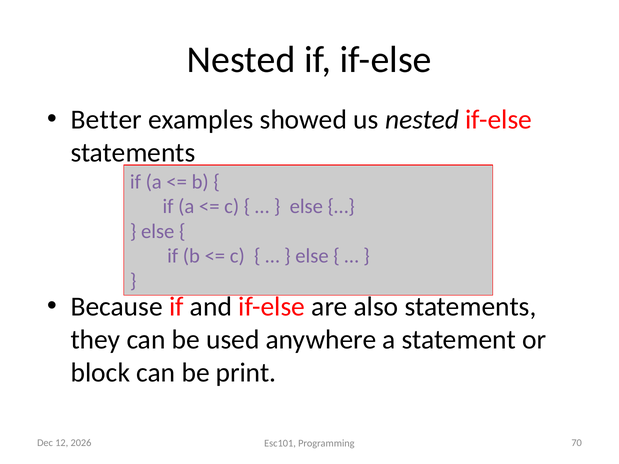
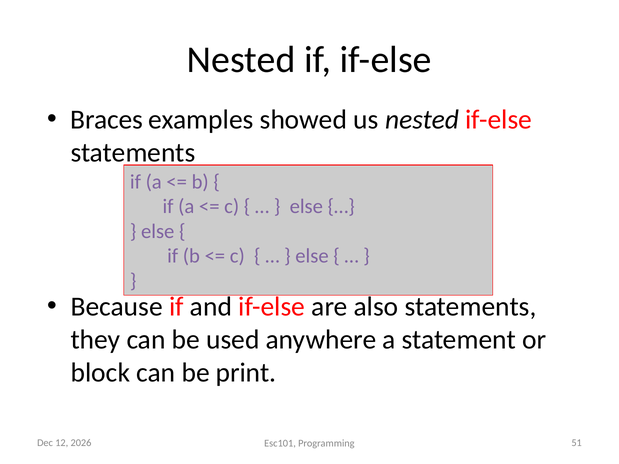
Better: Better -> Braces
70: 70 -> 51
